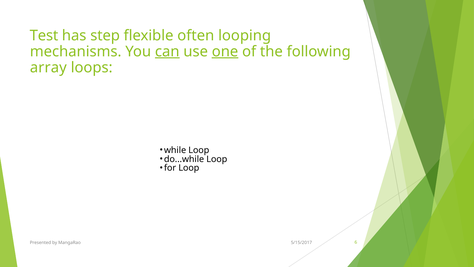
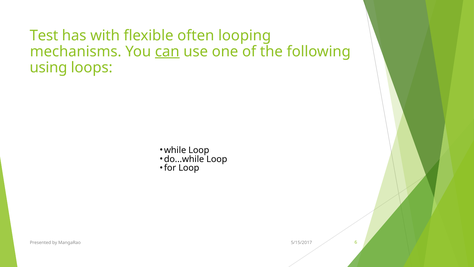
step: step -> with
one underline: present -> none
array: array -> using
